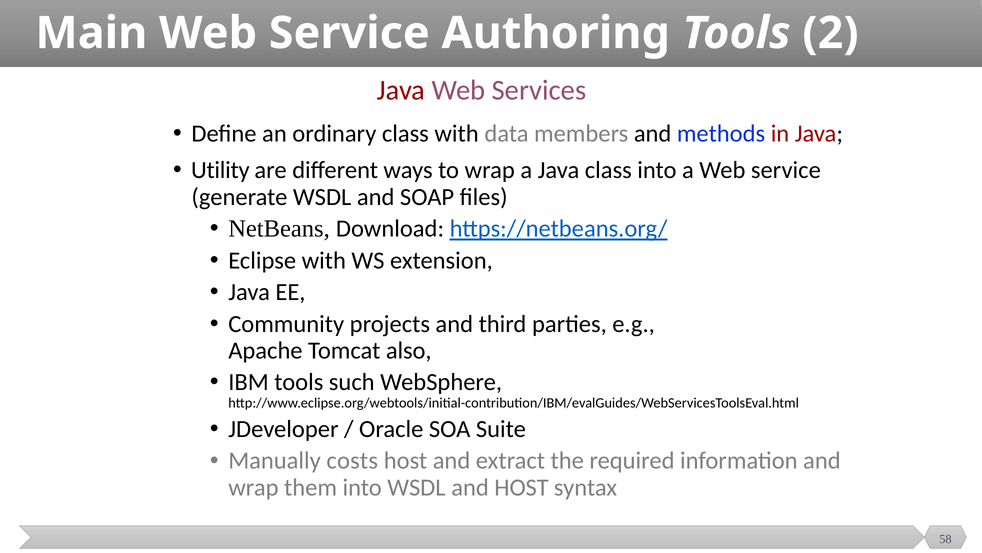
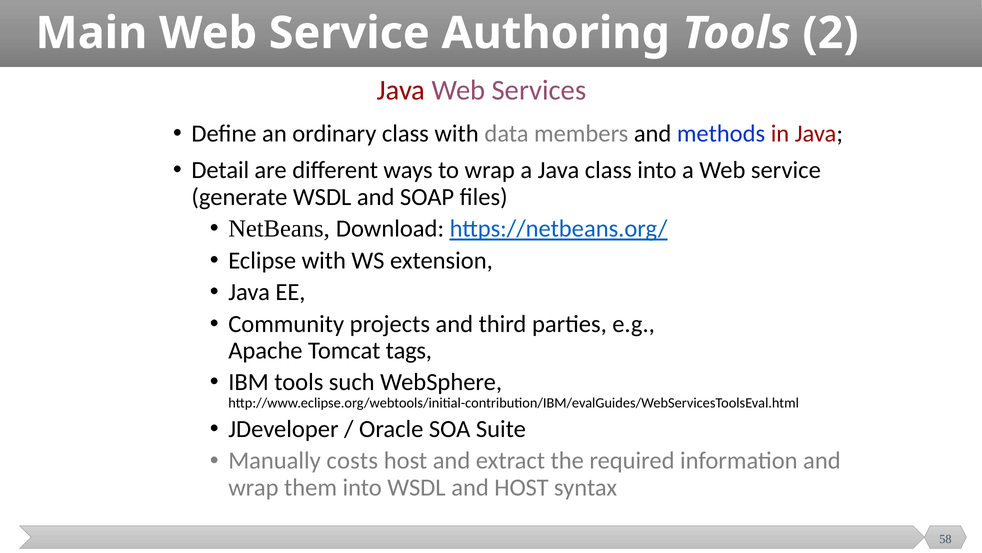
Utility: Utility -> Detail
also: also -> tags
